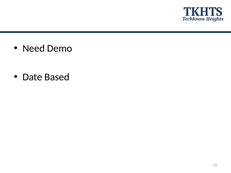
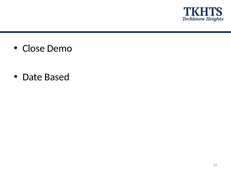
Need: Need -> Close
